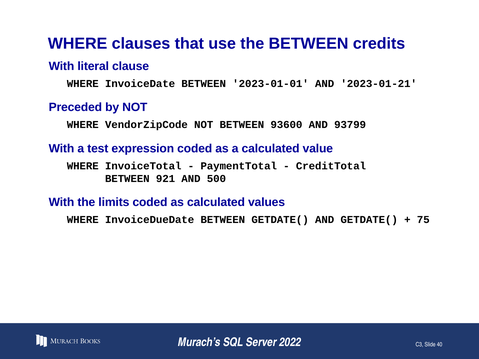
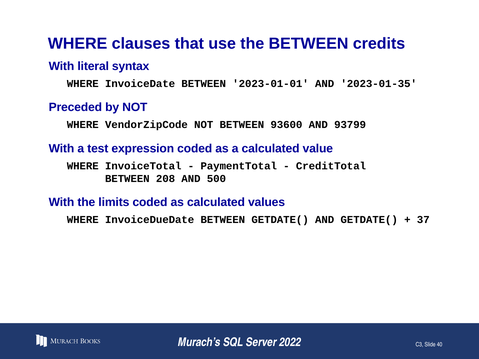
clause: clause -> syntax
2023-01-21: 2023-01-21 -> 2023-01-35
921: 921 -> 208
75: 75 -> 37
